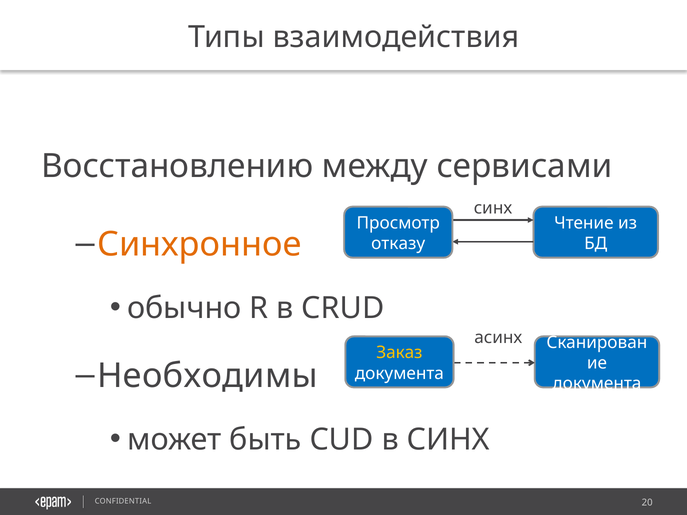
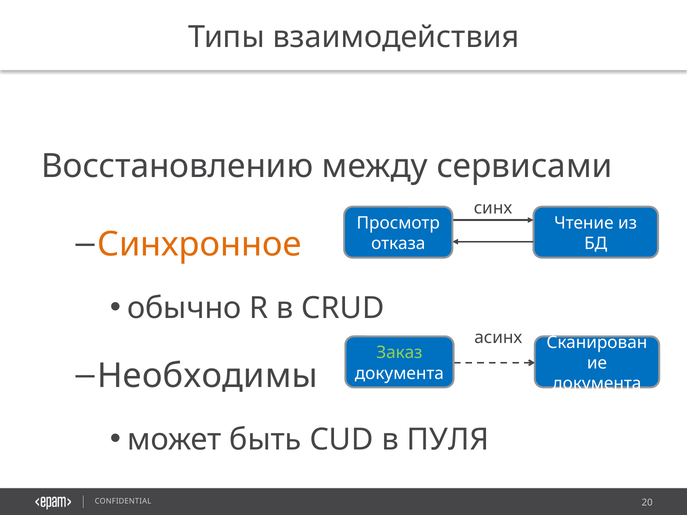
отказу: отказу -> отказа
Заказ colour: yellow -> light green
в СИНХ: СИНХ -> ПУЛЯ
